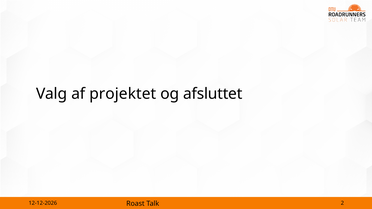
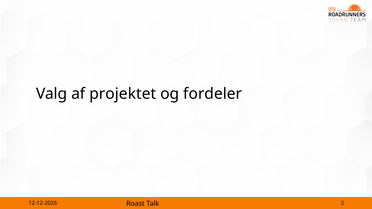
afsluttet: afsluttet -> fordeler
